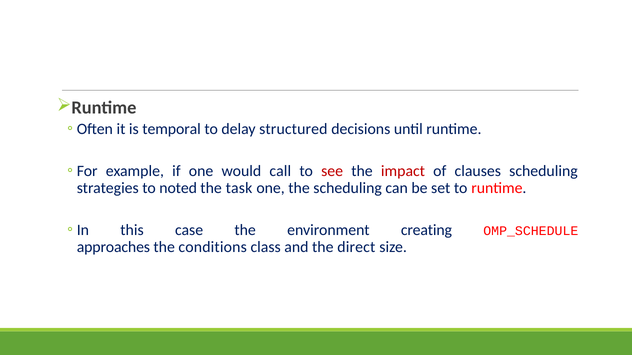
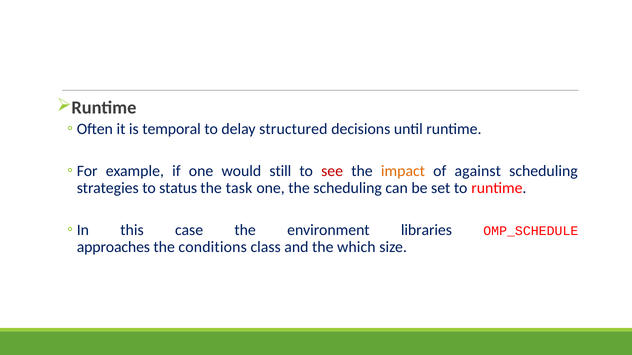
call: call -> still
impact colour: red -> orange
clauses: clauses -> against
noted: noted -> status
creating: creating -> libraries
direct: direct -> which
